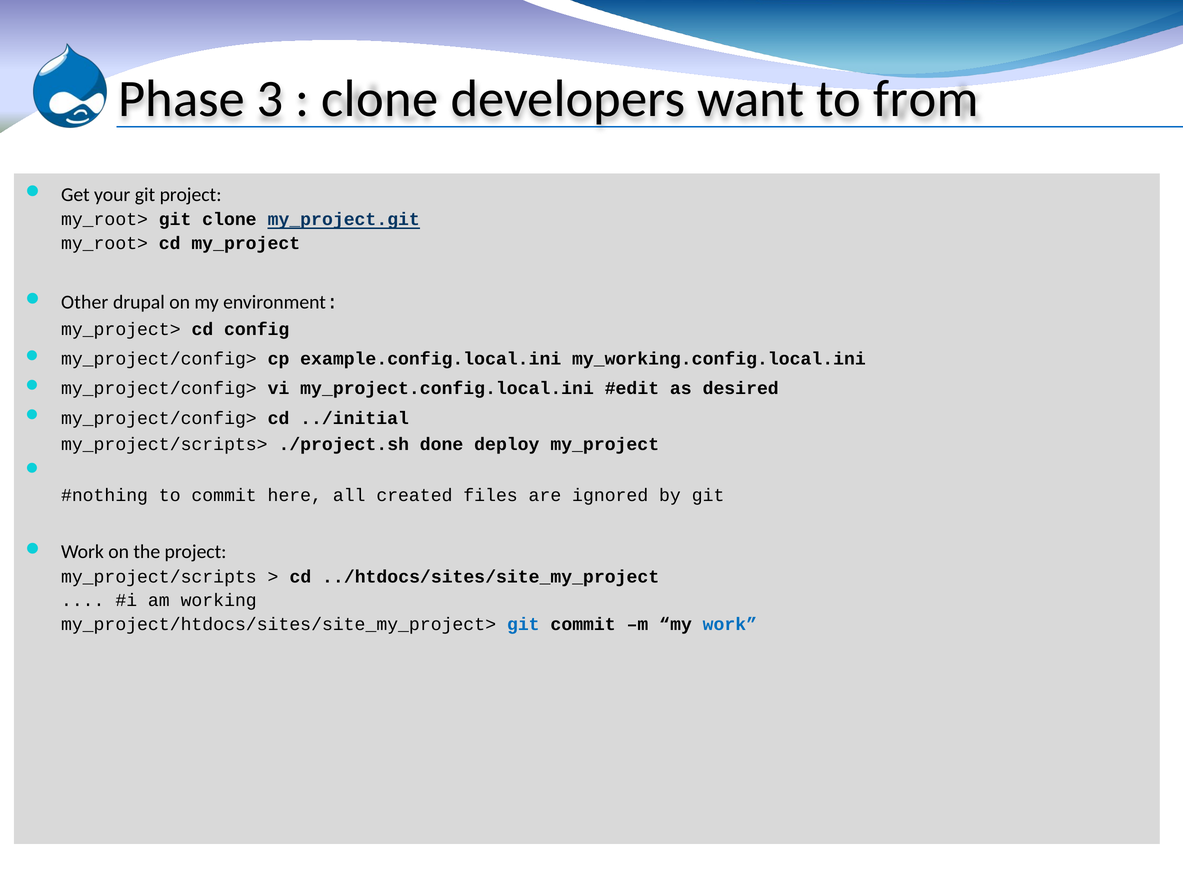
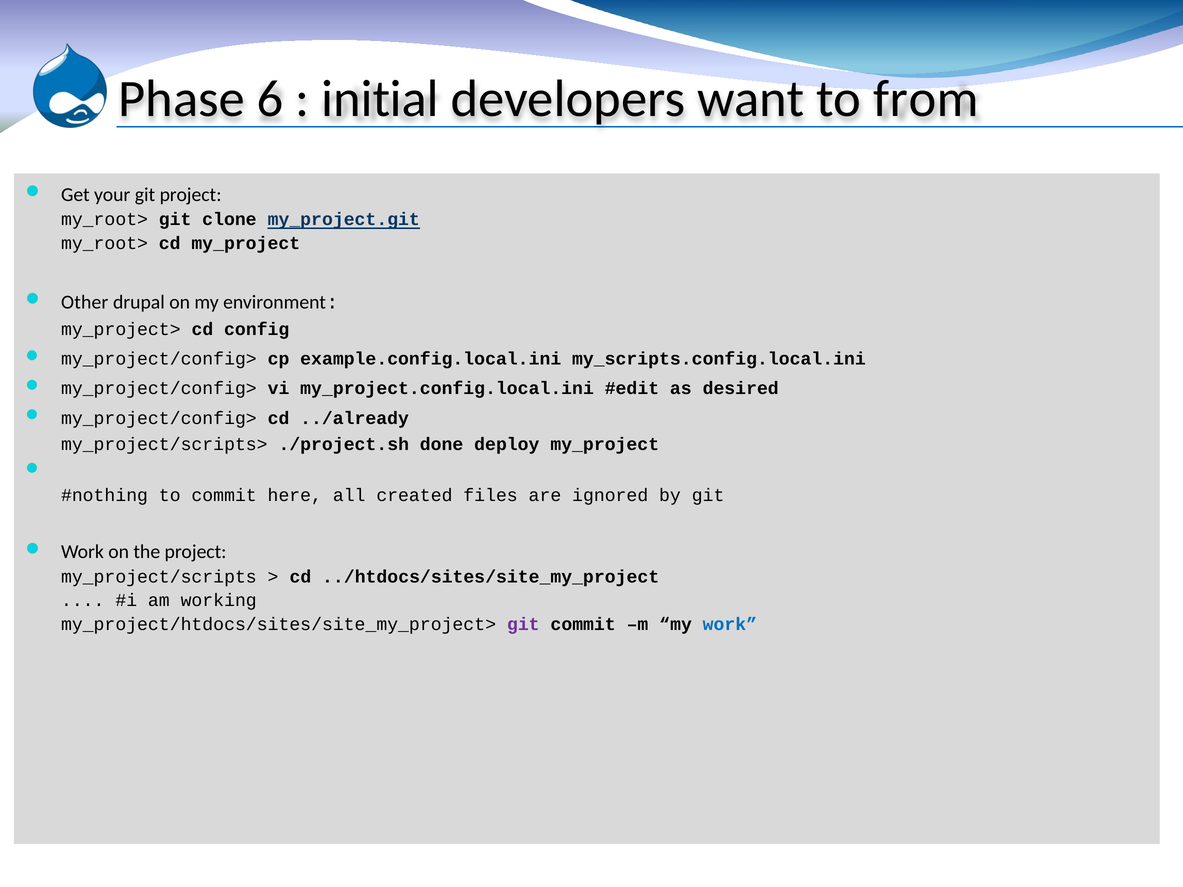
3: 3 -> 6
clone at (380, 99): clone -> initial
my_working.config.local.ini: my_working.config.local.ini -> my_scripts.config.local.ini
../initial: ../initial -> ../already
git at (523, 625) colour: blue -> purple
